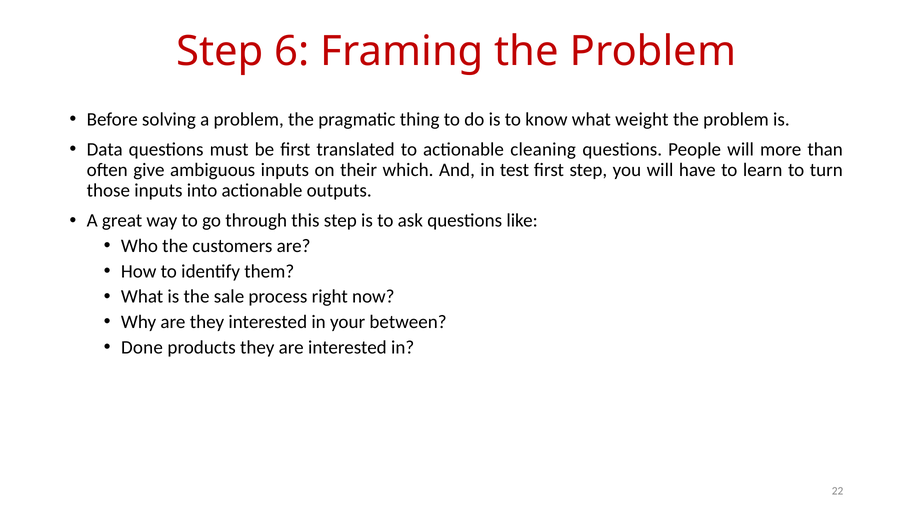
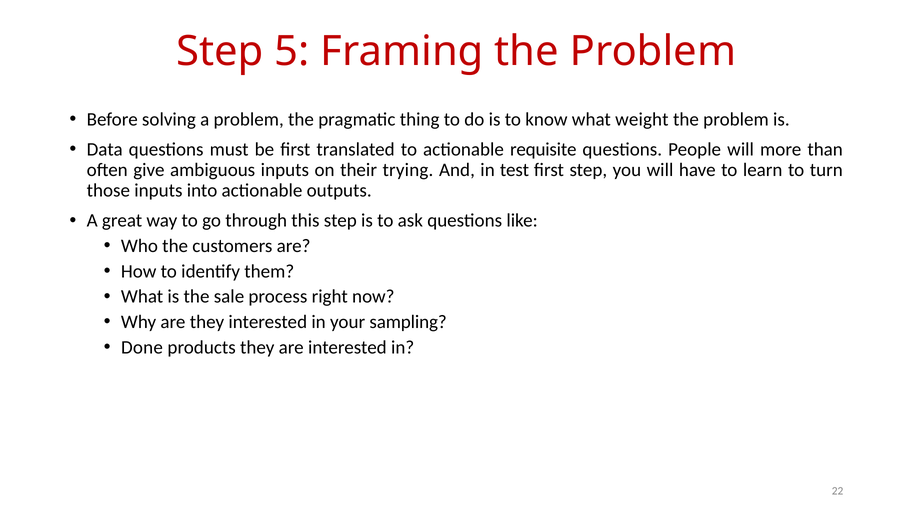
6: 6 -> 5
cleaning: cleaning -> requisite
which: which -> trying
between: between -> sampling
